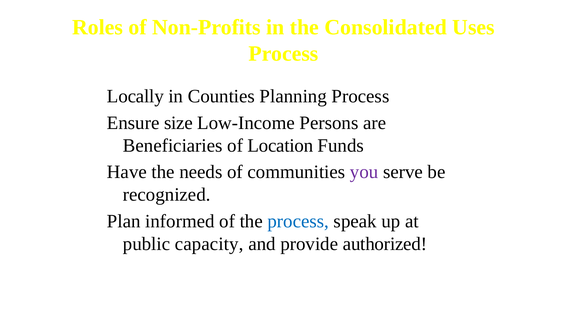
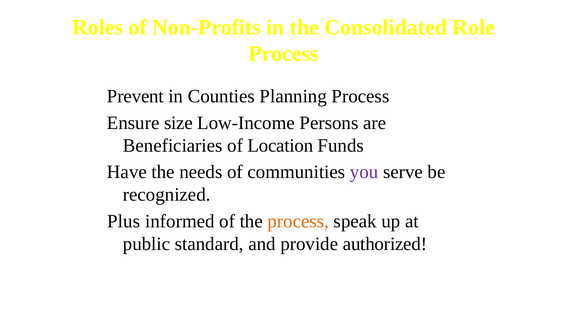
Uses: Uses -> Role
Locally: Locally -> Prevent
Plan: Plan -> Plus
process at (298, 221) colour: blue -> orange
capacity: capacity -> standard
